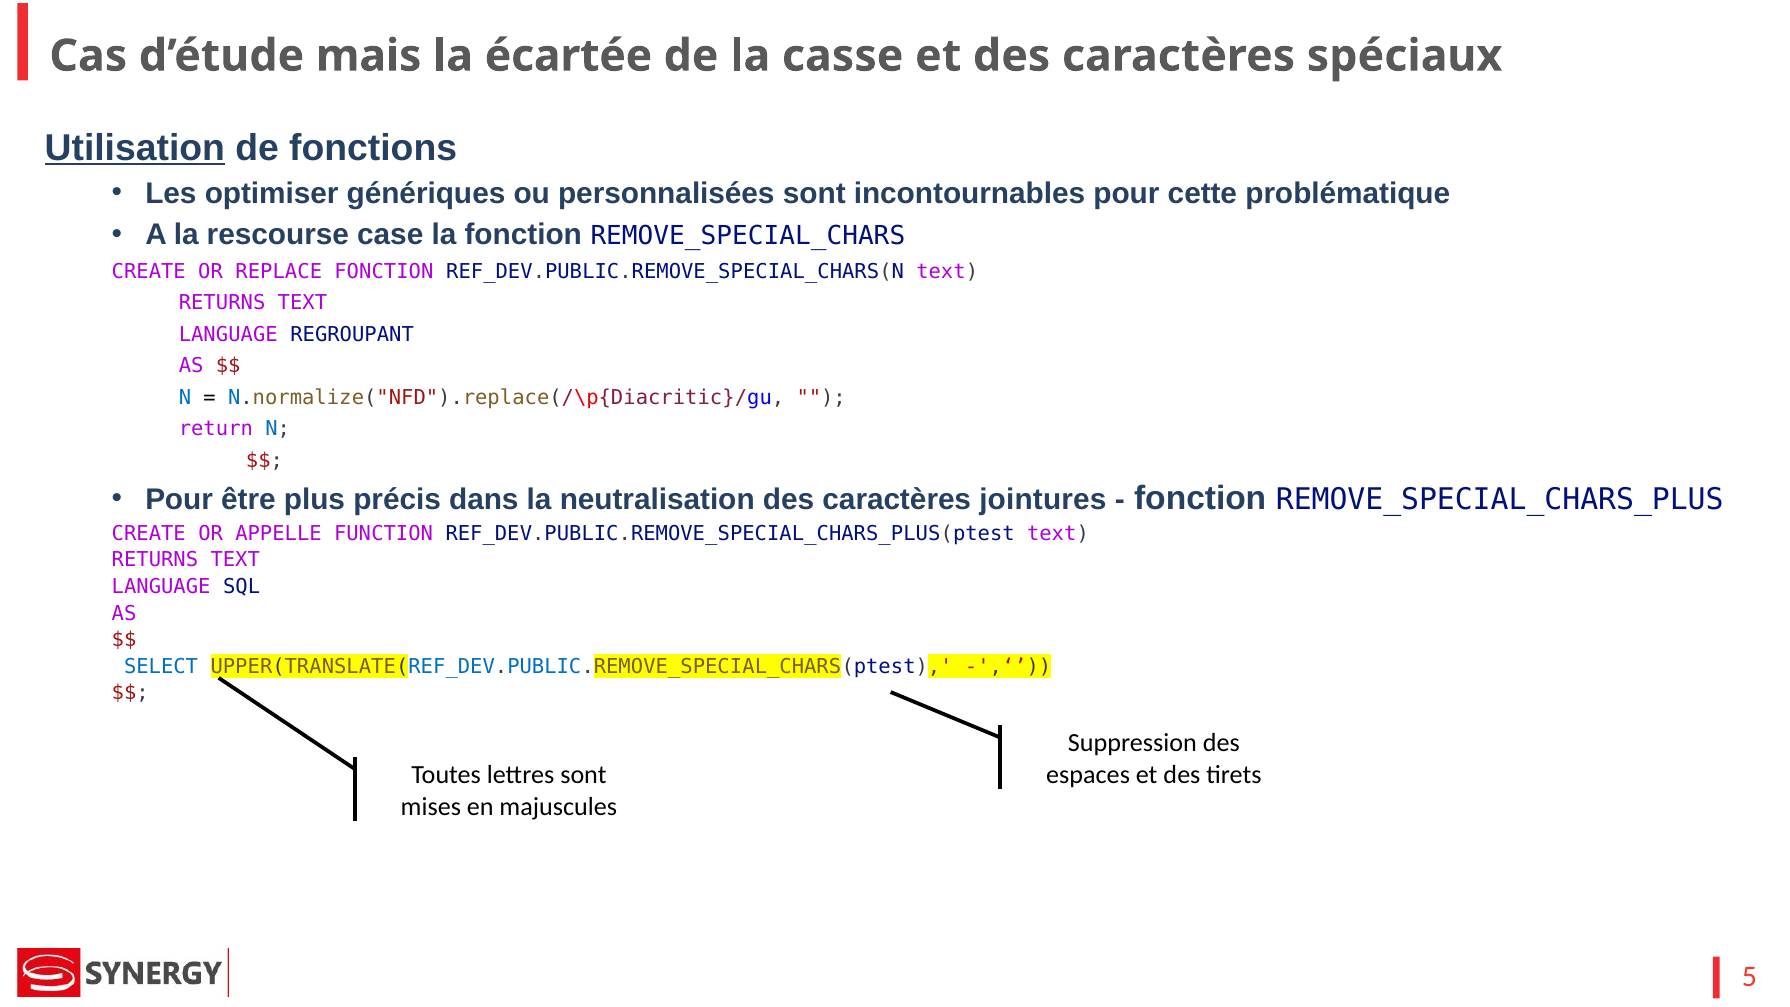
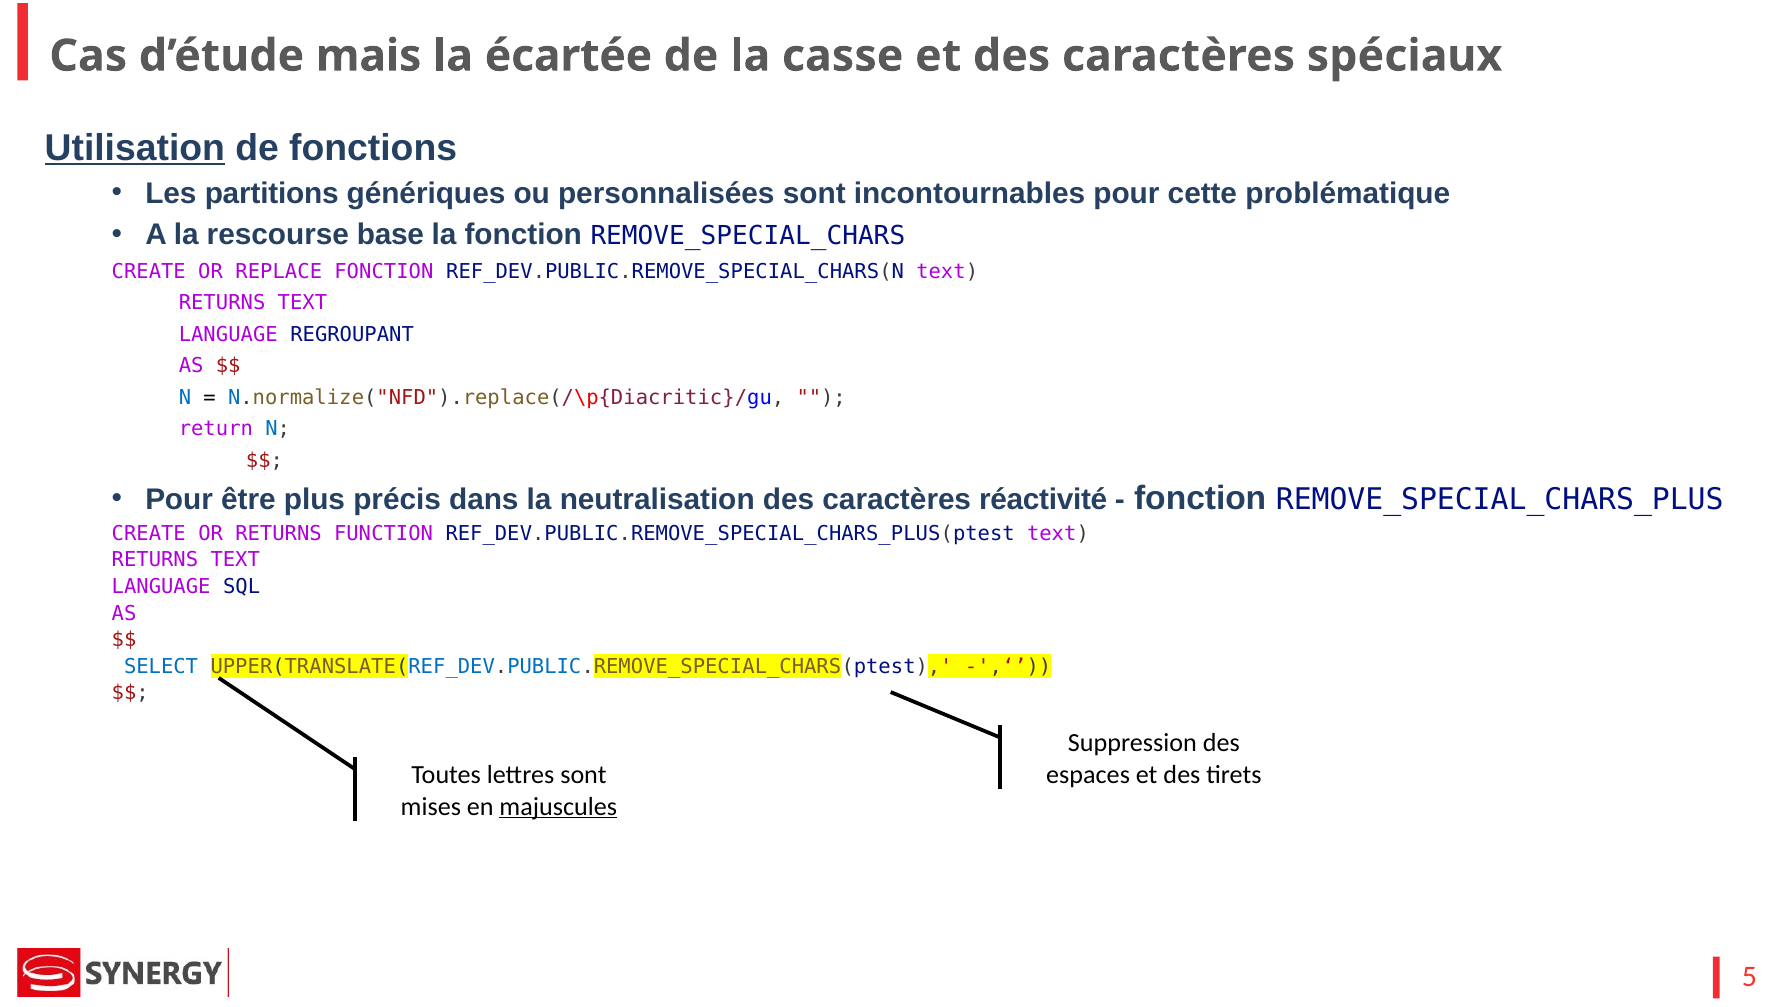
optimiser: optimiser -> partitions
case: case -> base
jointures: jointures -> réactivité
OR APPELLE: APPELLE -> RETURNS
majuscules underline: none -> present
